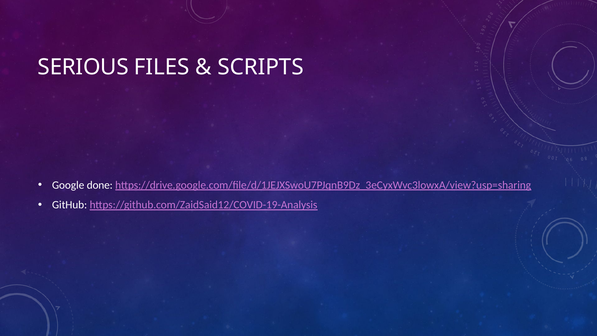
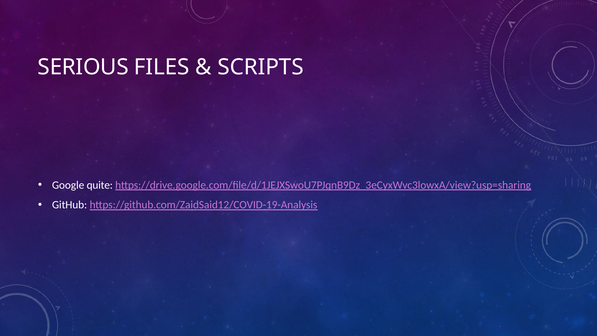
done: done -> quite
